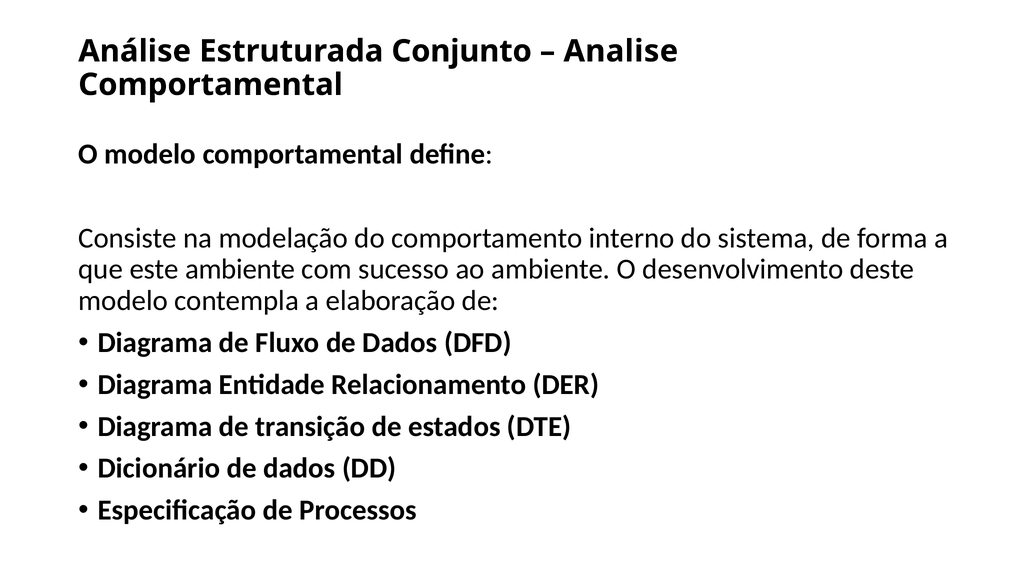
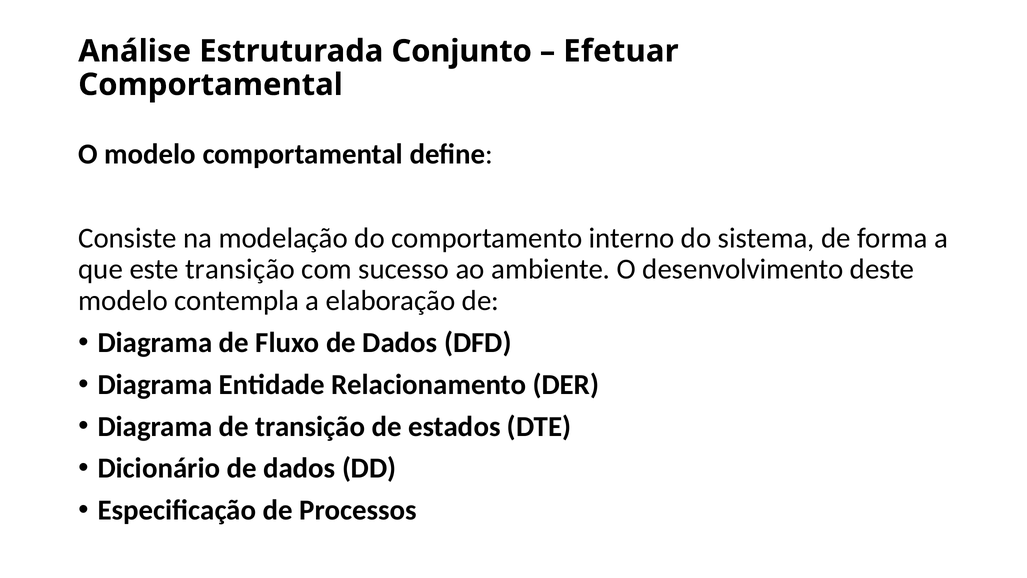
Analise: Analise -> Efetuar
este ambiente: ambiente -> transição
